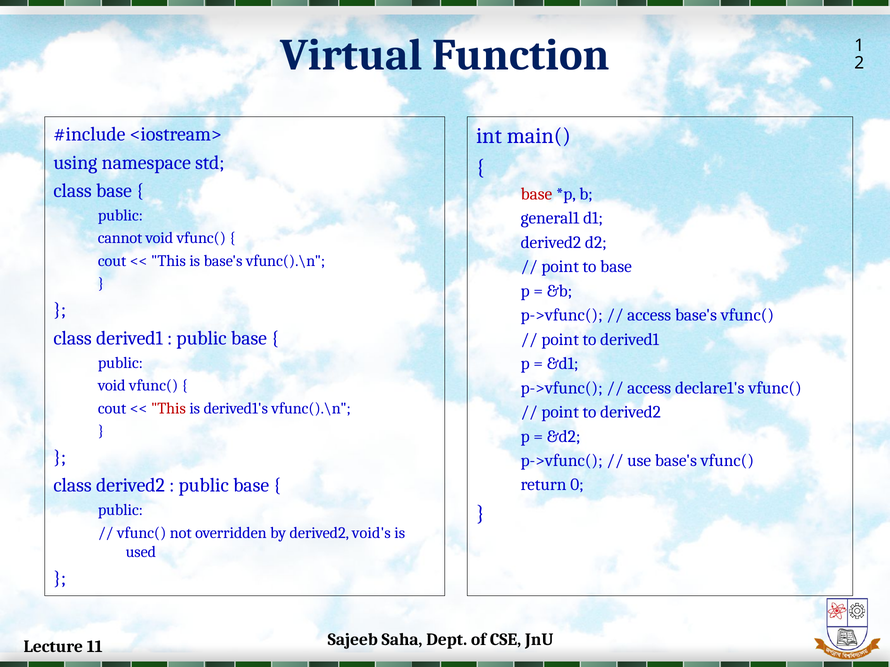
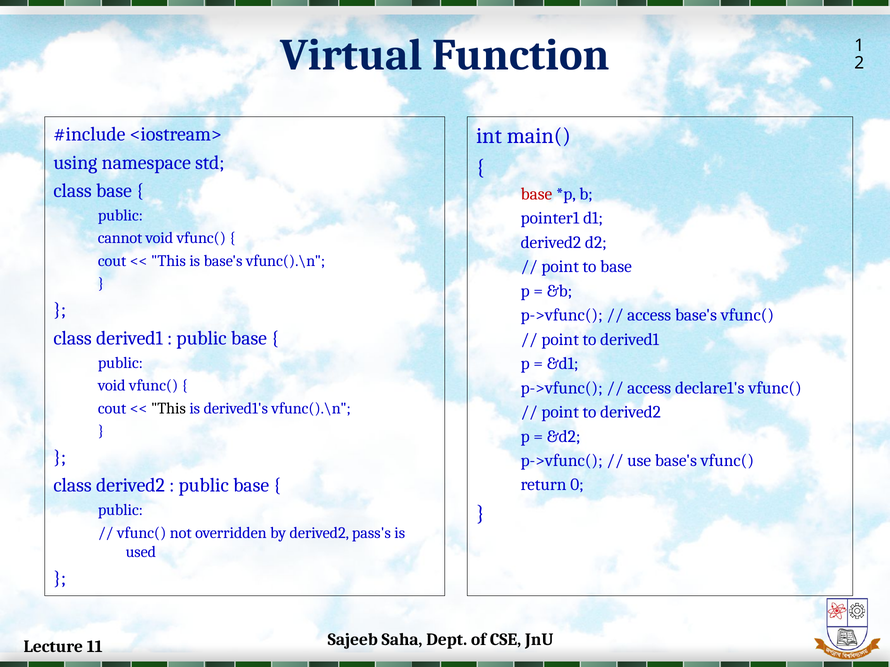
general1: general1 -> pointer1
This at (168, 409) colour: red -> black
void's: void's -> pass's
